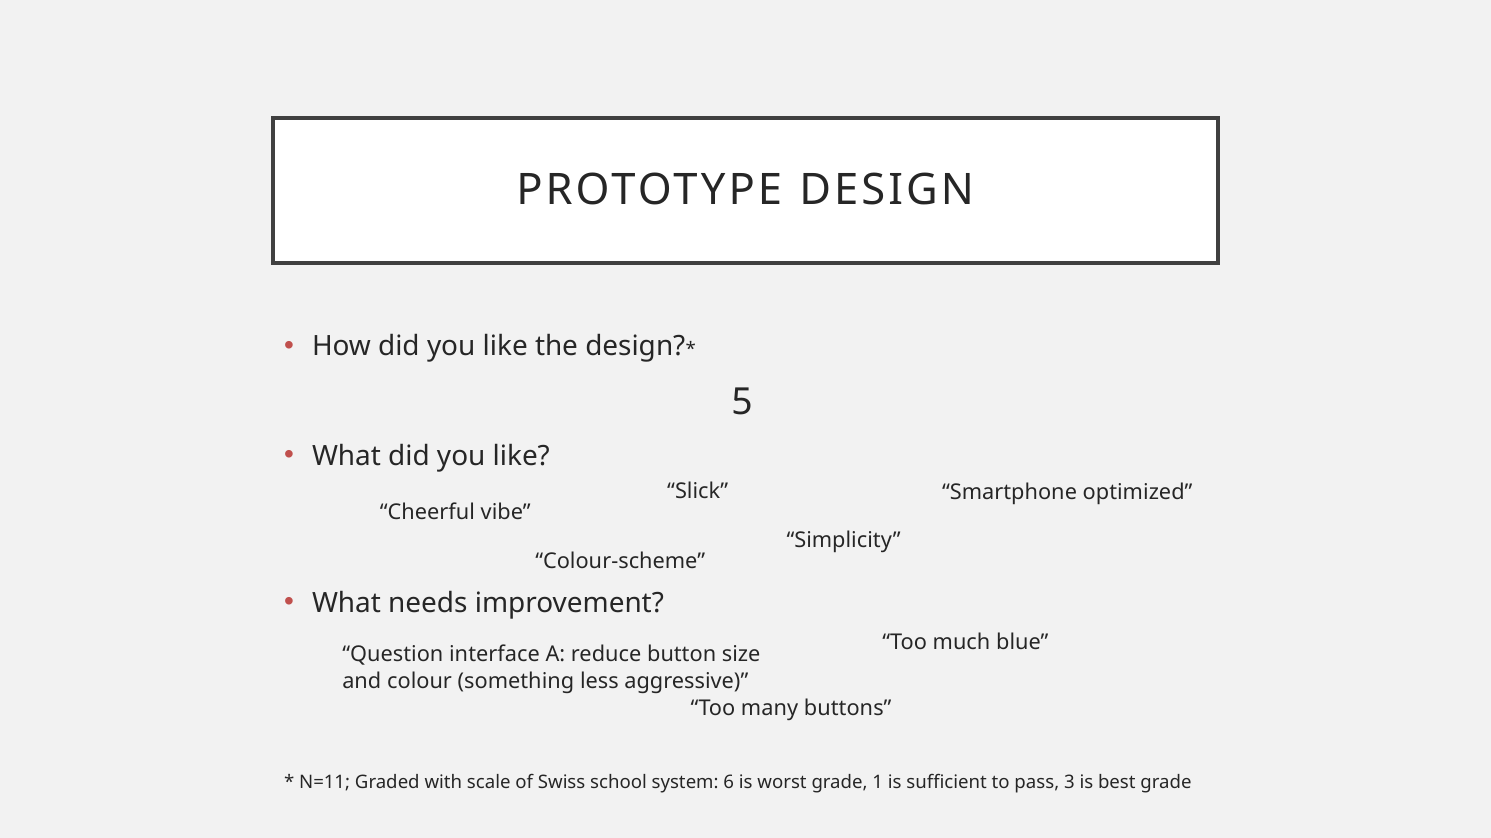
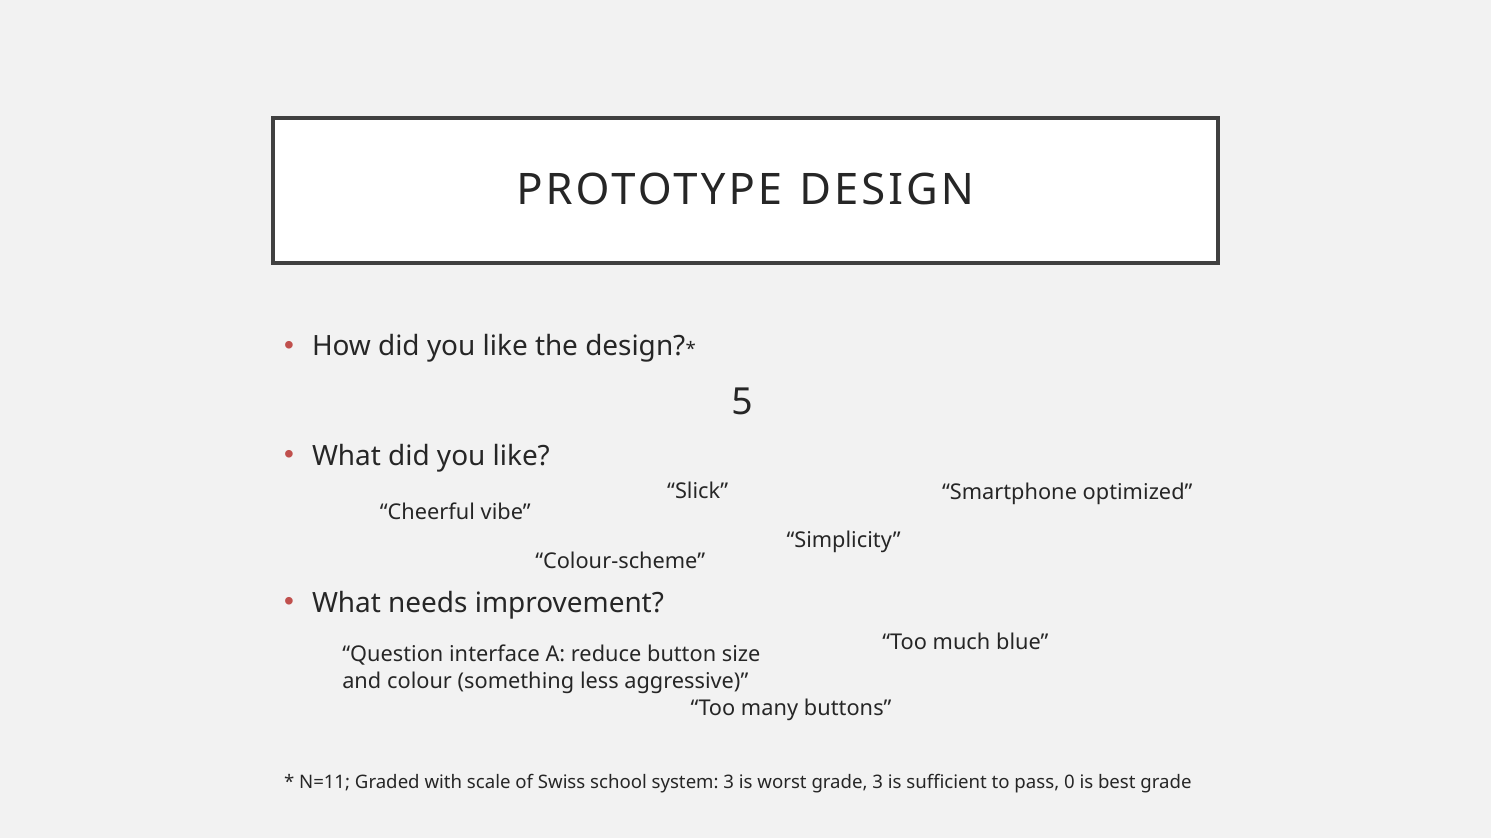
system 6: 6 -> 3
grade 1: 1 -> 3
3: 3 -> 0
